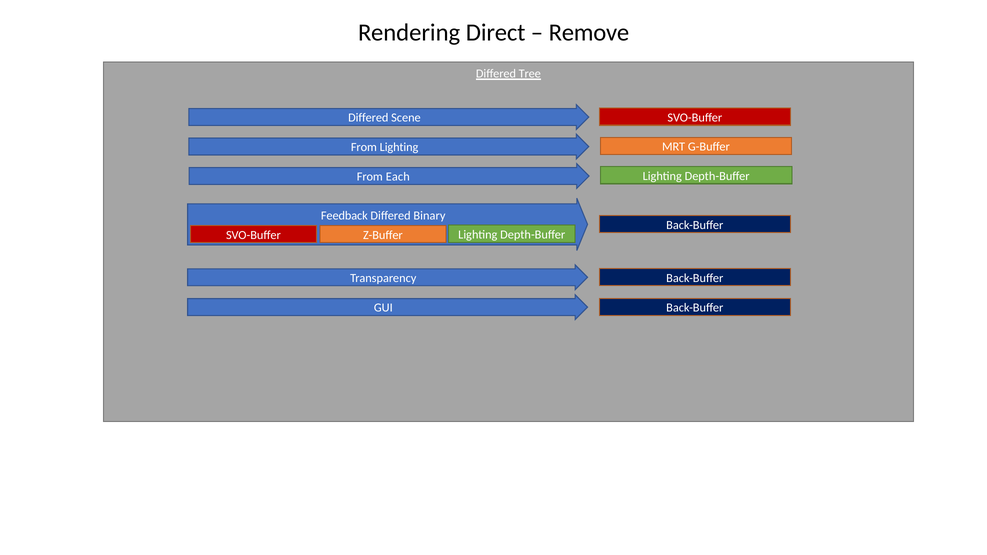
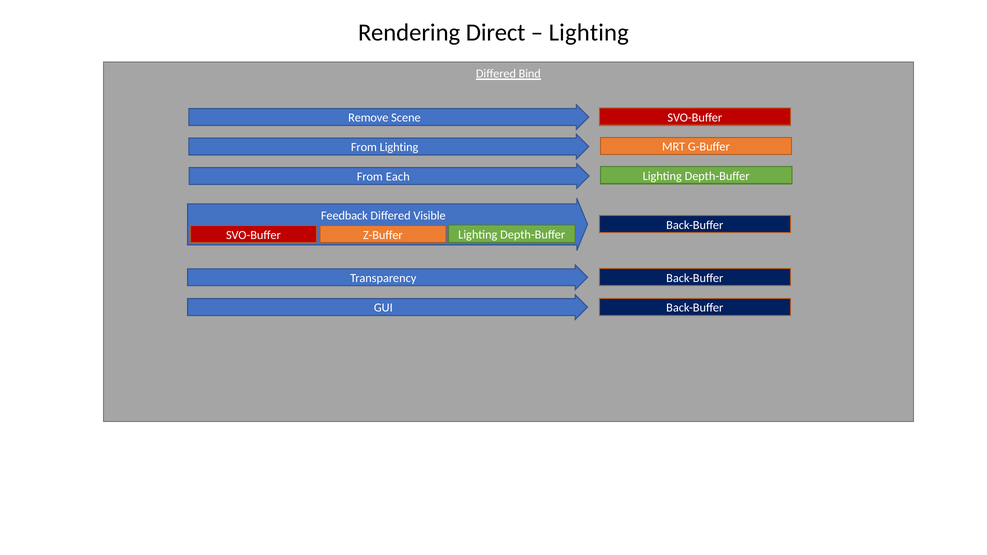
Remove at (589, 33): Remove -> Lighting
Tree: Tree -> Bind
Differed at (368, 118): Differed -> Remove
Binary: Binary -> Visible
